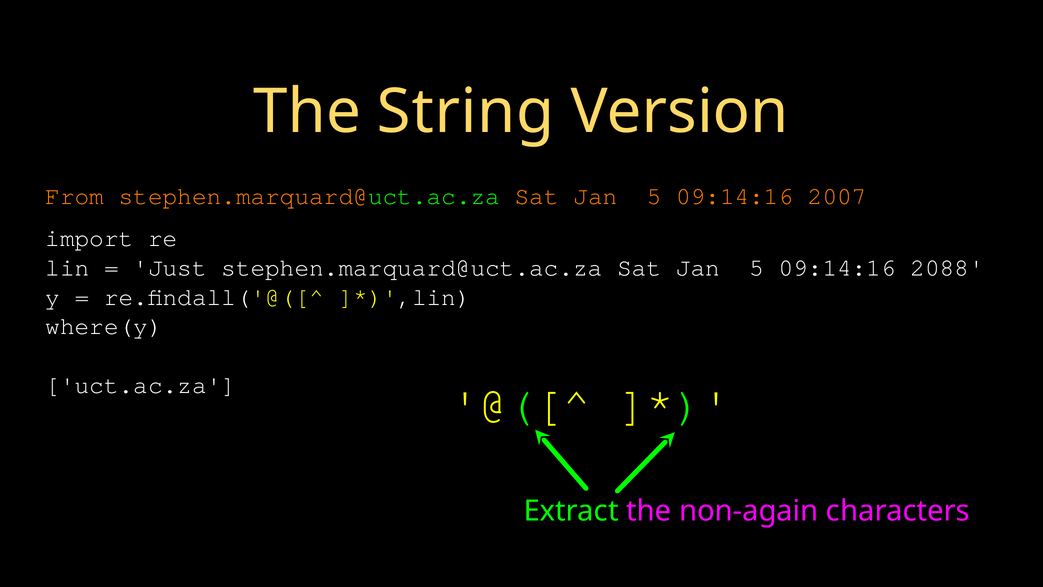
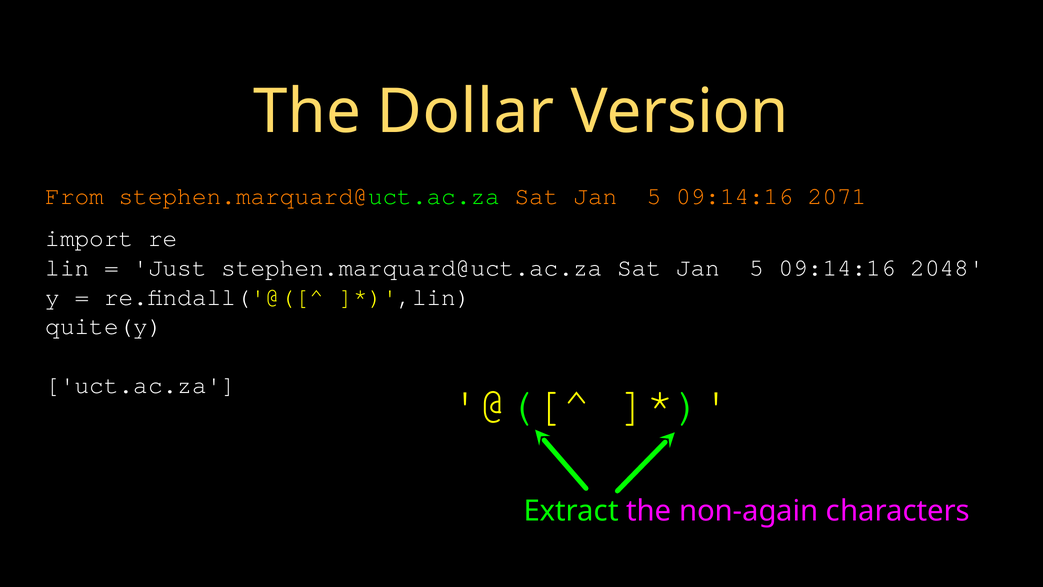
String: String -> Dollar
2007: 2007 -> 2071
2088: 2088 -> 2048
where(y: where(y -> quite(y
